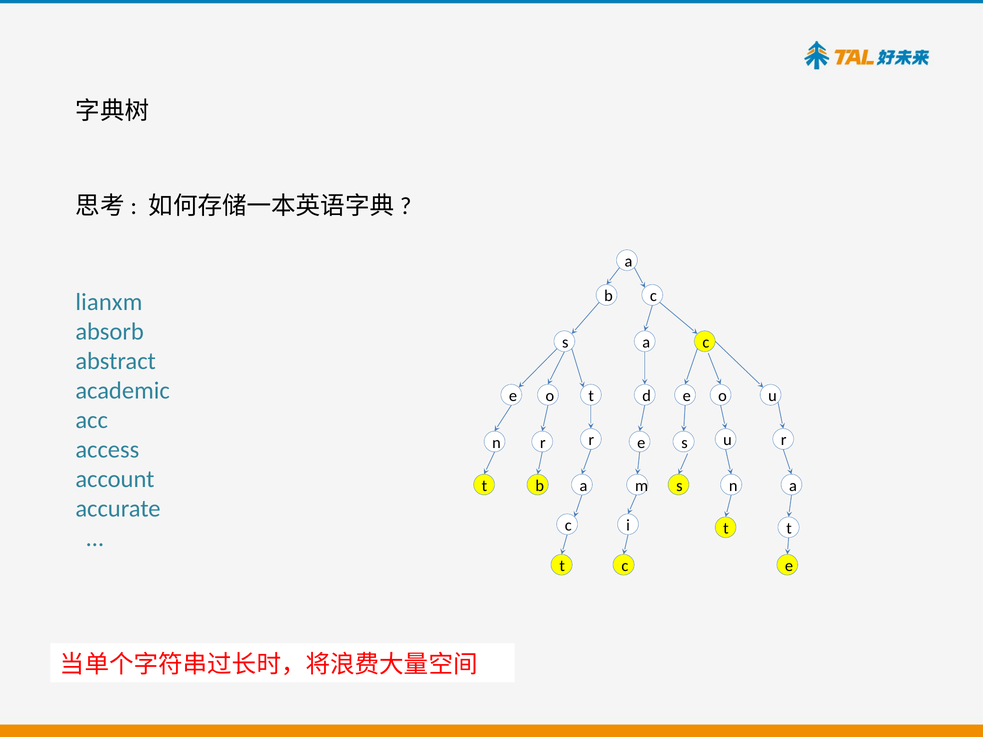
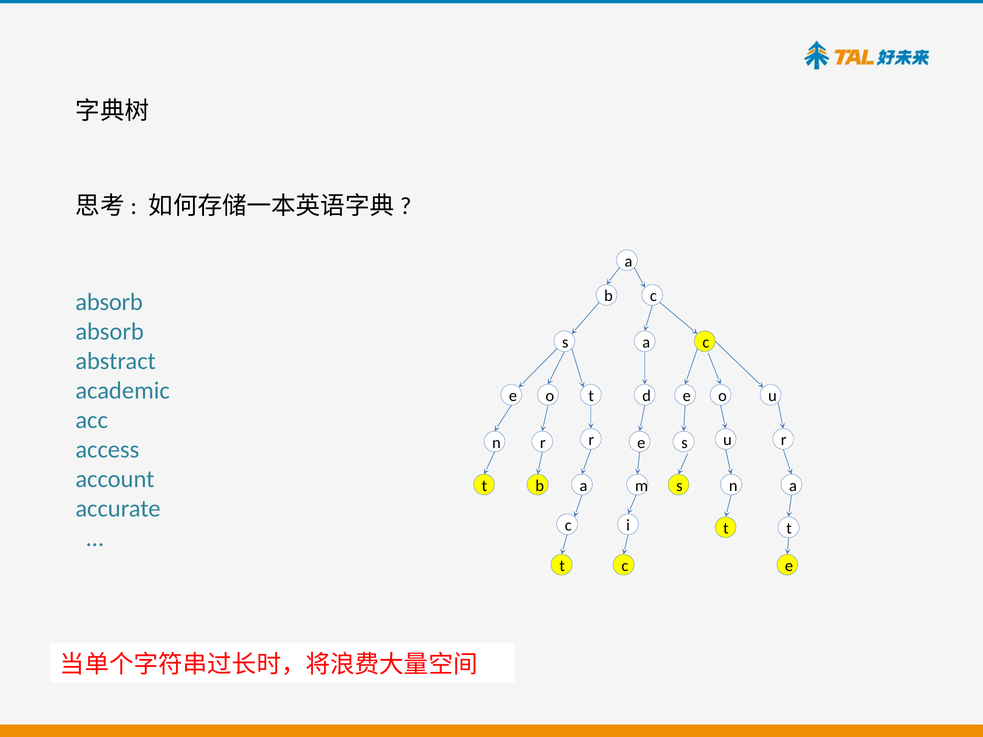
lianxm at (109, 302): lianxm -> absorb
